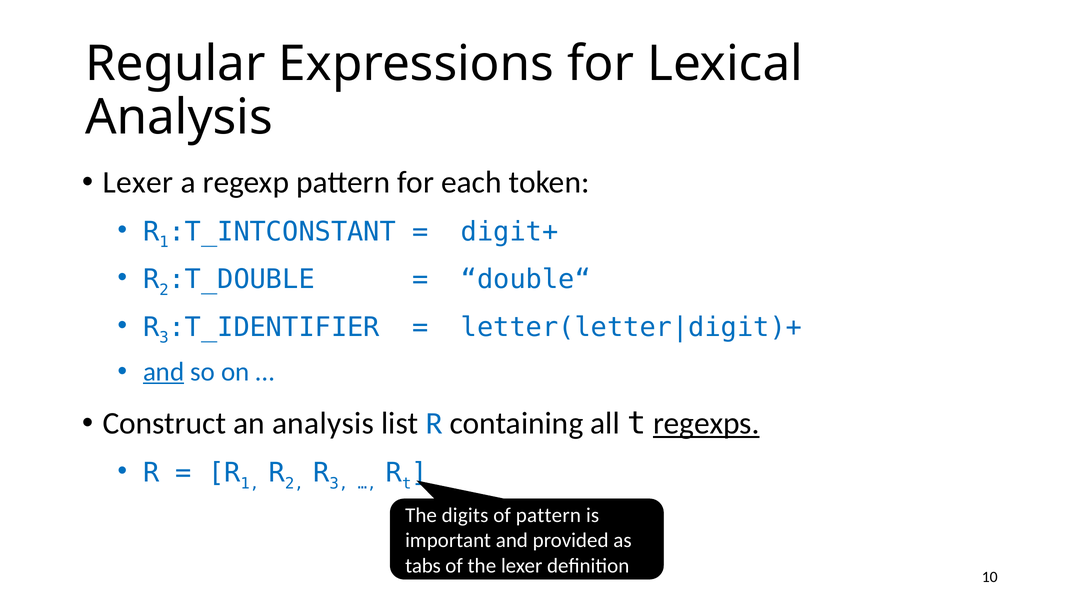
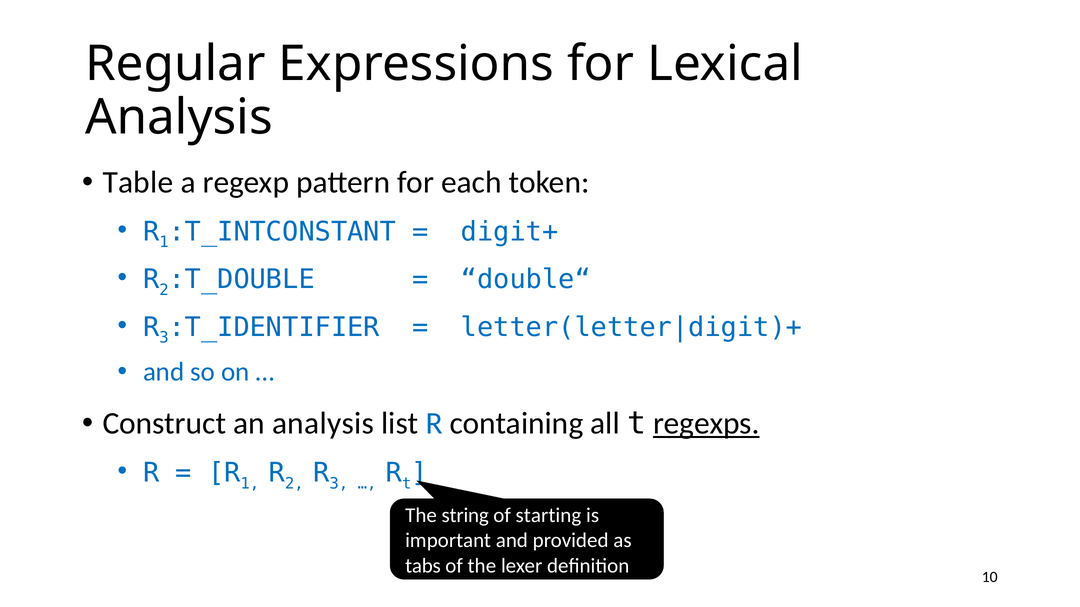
Lexer at (138, 183): Lexer -> Table
and at (164, 372) underline: present -> none
digits: digits -> string
of pattern: pattern -> starting
